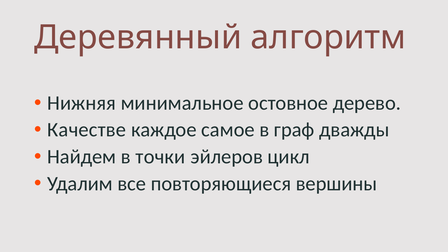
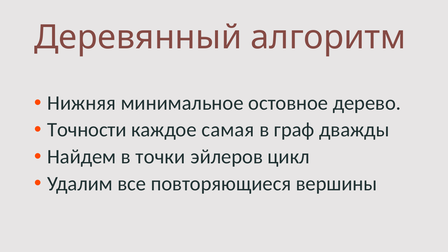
Качестве: Качестве -> Точности
самое: самое -> самая
